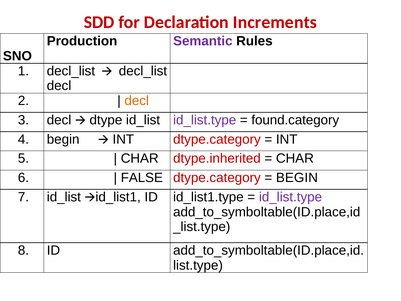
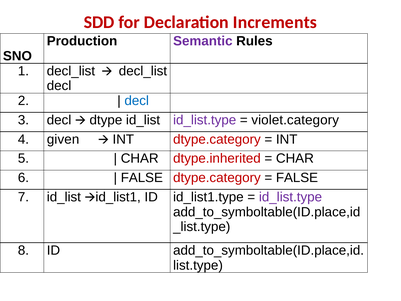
decl at (137, 101) colour: orange -> blue
found.category: found.category -> violet.category
4 begin: begin -> given
BEGIN at (297, 178): BEGIN -> FALSE
